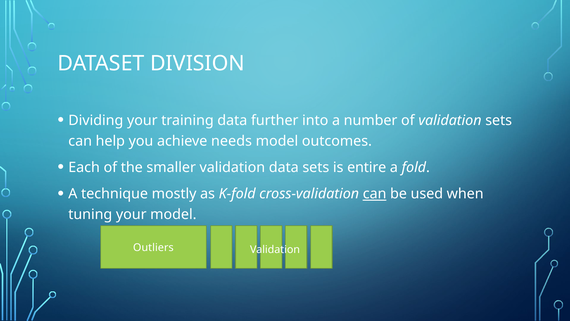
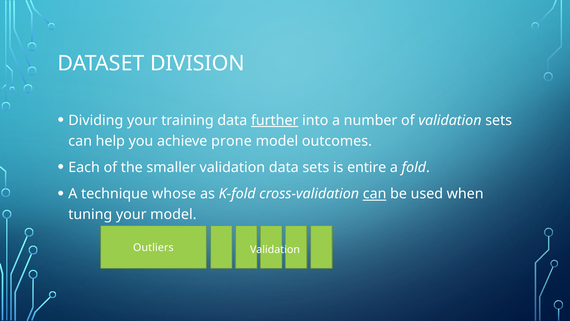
further underline: none -> present
needs: needs -> prone
mostly: mostly -> whose
